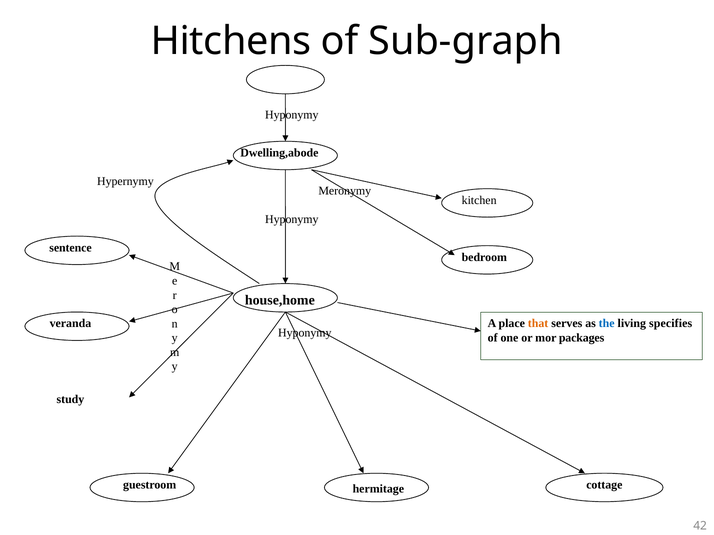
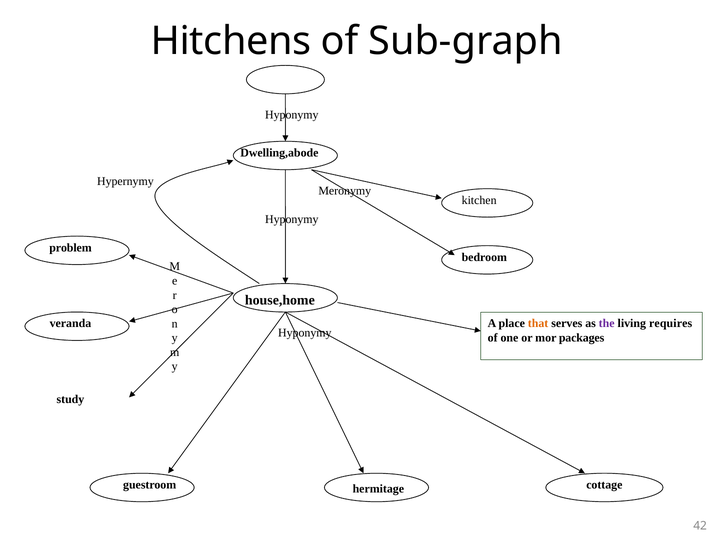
sentence: sentence -> problem
the colour: blue -> purple
specifies: specifies -> requires
